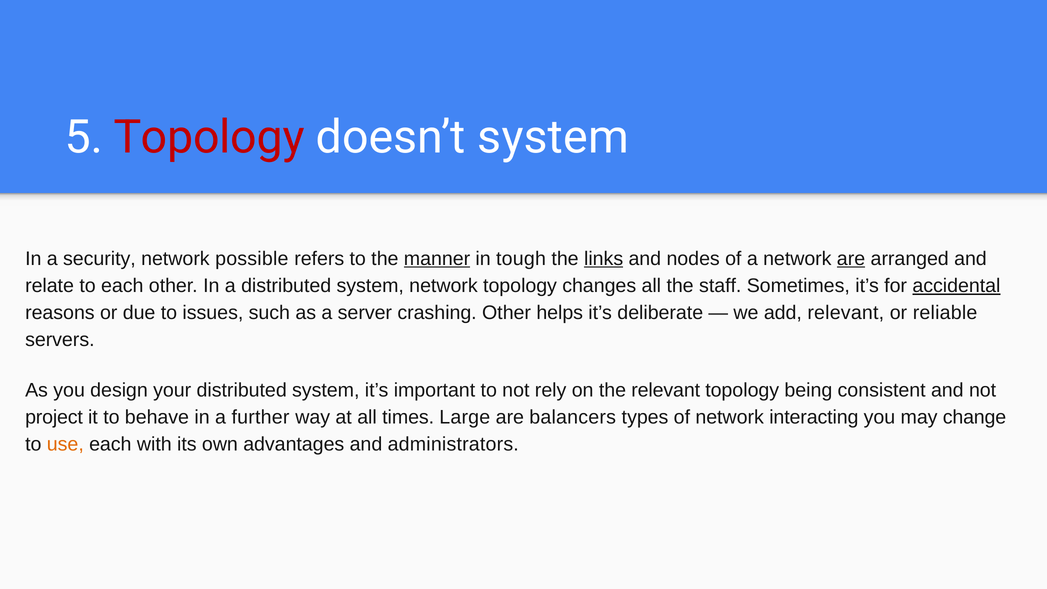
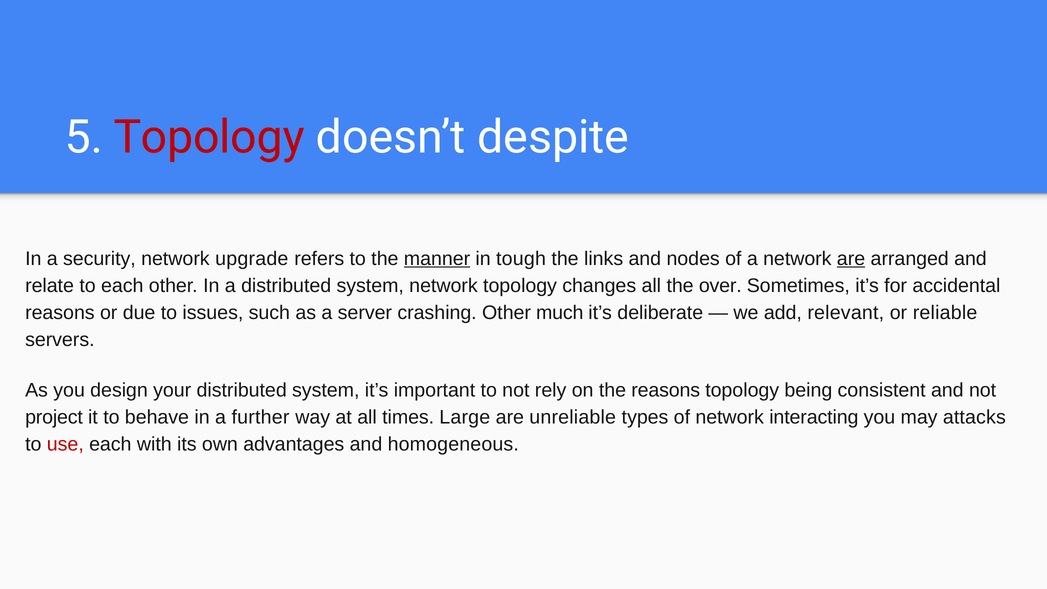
doesn’t system: system -> despite
possible: possible -> upgrade
links underline: present -> none
staff: staff -> over
accidental underline: present -> none
helps: helps -> much
the relevant: relevant -> reasons
balancers: balancers -> unreliable
change: change -> attacks
use colour: orange -> red
administrators: administrators -> homogeneous
